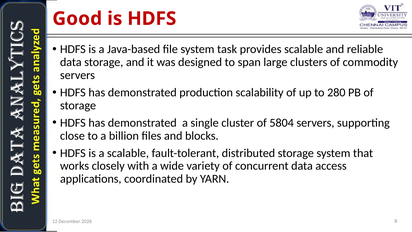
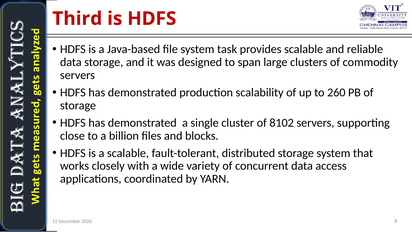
Good: Good -> Third
280: 280 -> 260
5804: 5804 -> 8102
